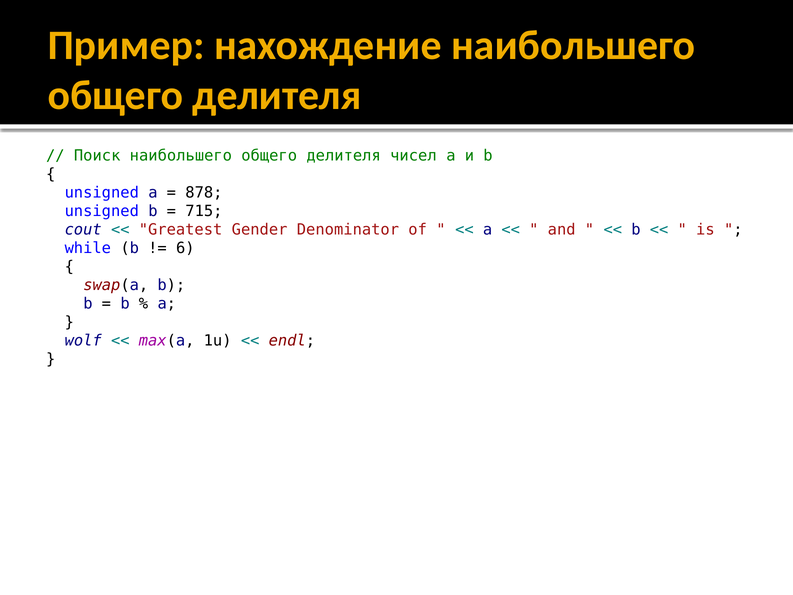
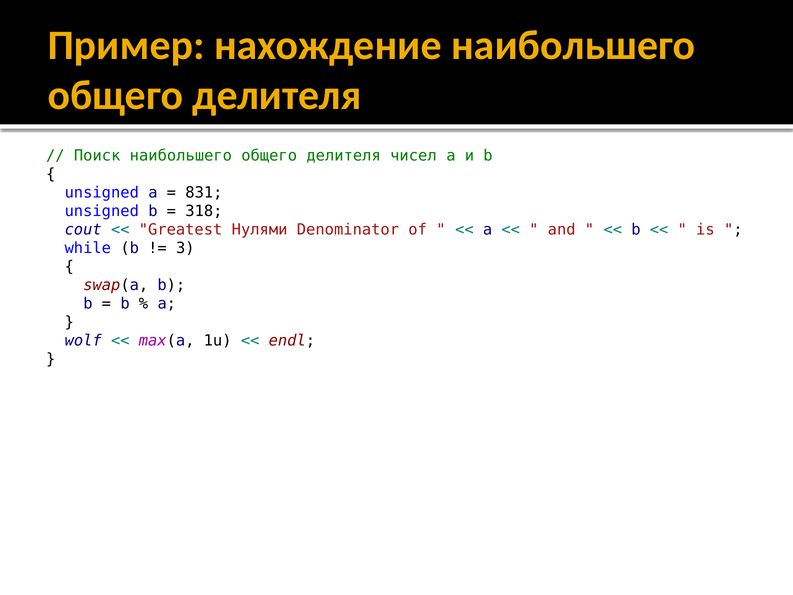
878: 878 -> 831
715: 715 -> 318
Gender: Gender -> Нулями
6: 6 -> 3
